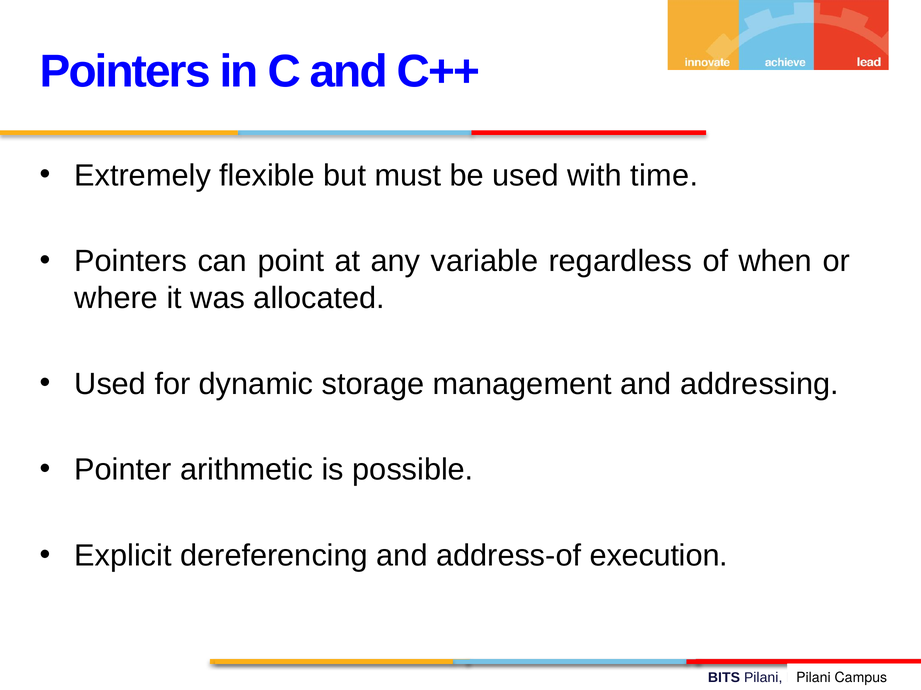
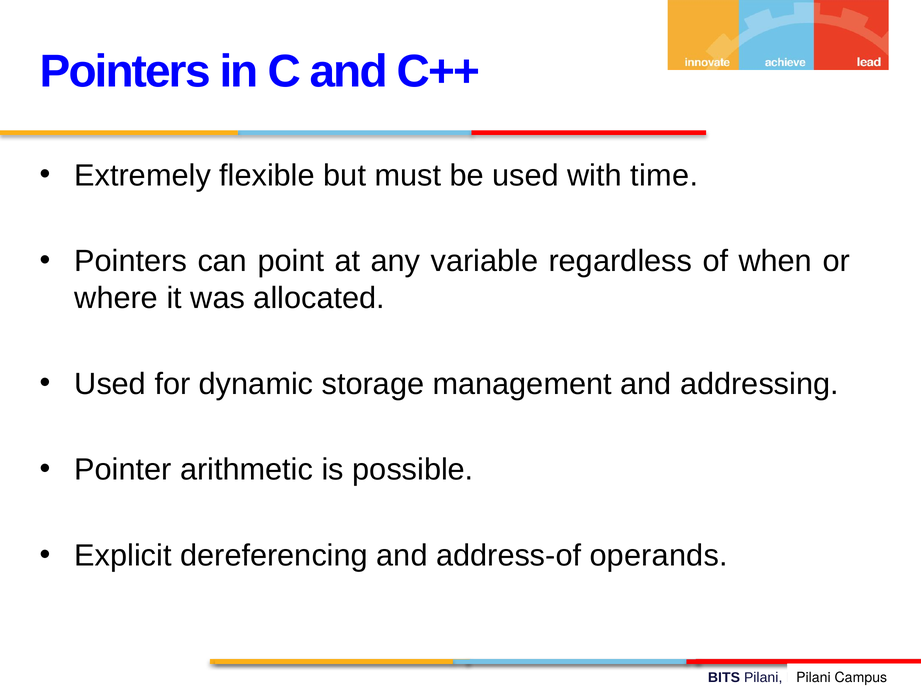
execution: execution -> operands
